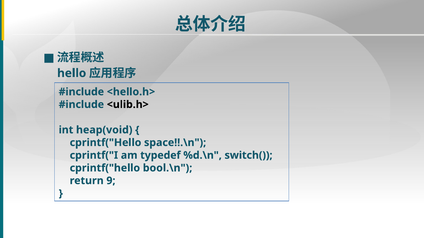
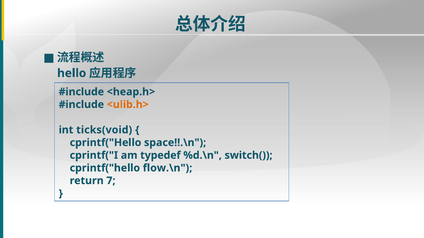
<hello.h>: <hello.h> -> <heap.h>
<ulib.h> colour: black -> orange
heap(void: heap(void -> ticks(void
bool.\n: bool.\n -> flow.\n
9: 9 -> 7
